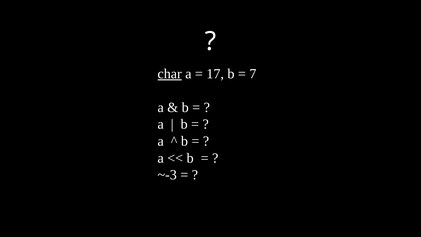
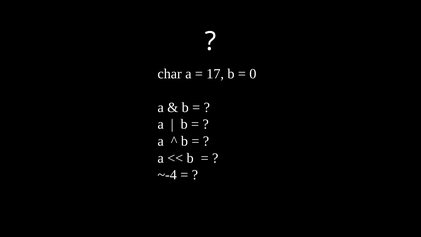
char underline: present -> none
7: 7 -> 0
~-3: ~-3 -> ~-4
